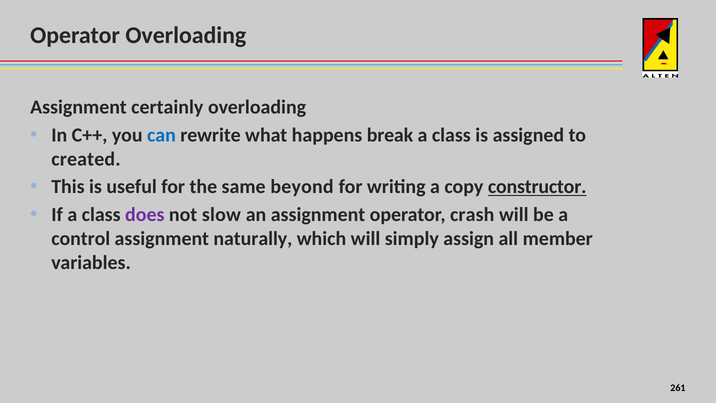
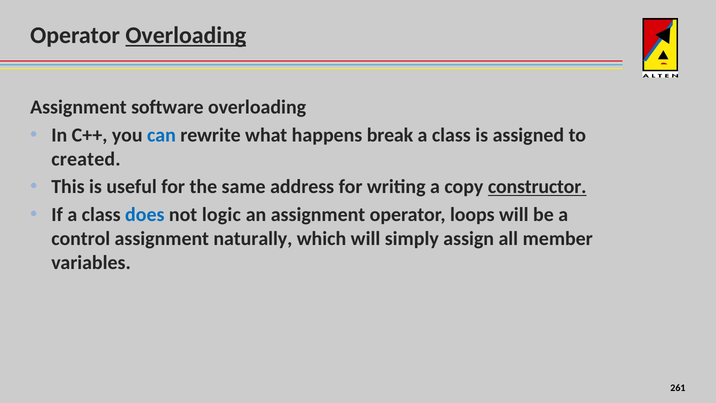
Overloading at (186, 36) underline: none -> present
certainly: certainly -> software
beyond: beyond -> address
does colour: purple -> blue
slow: slow -> logic
crash: crash -> loops
